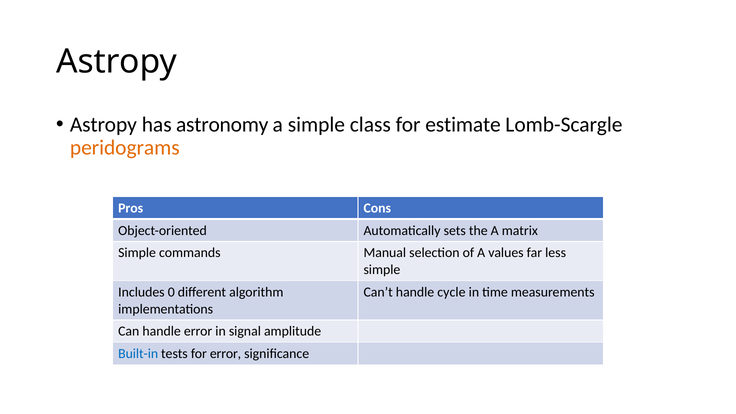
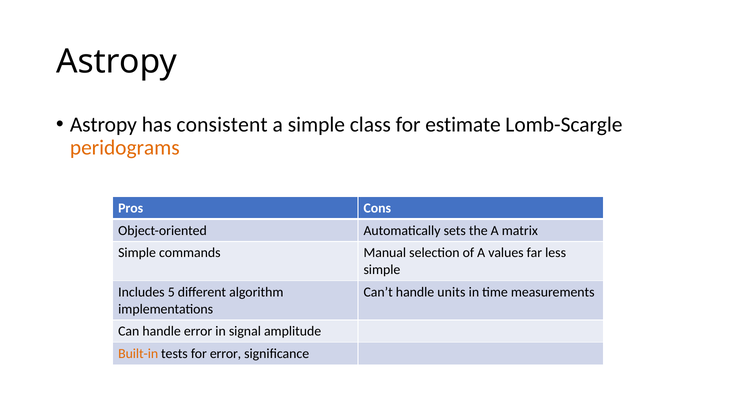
astronomy: astronomy -> consistent
0: 0 -> 5
cycle: cycle -> units
Built-in colour: blue -> orange
